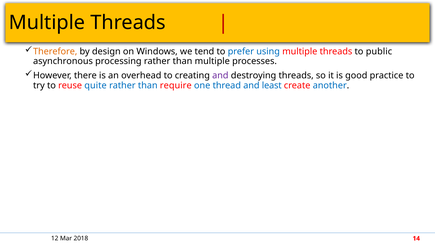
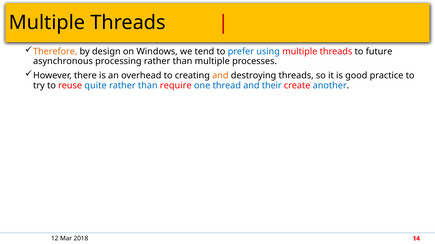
public: public -> future
and at (220, 76) colour: purple -> orange
least: least -> their
